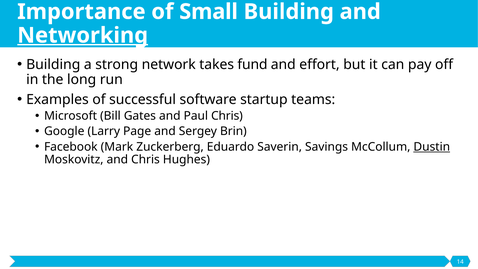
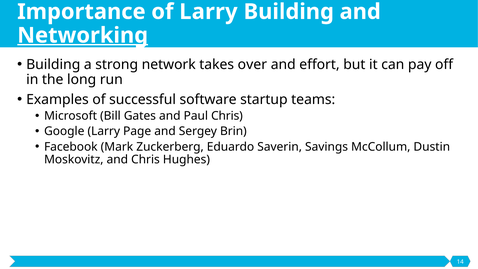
of Small: Small -> Larry
fund: fund -> over
Dustin underline: present -> none
